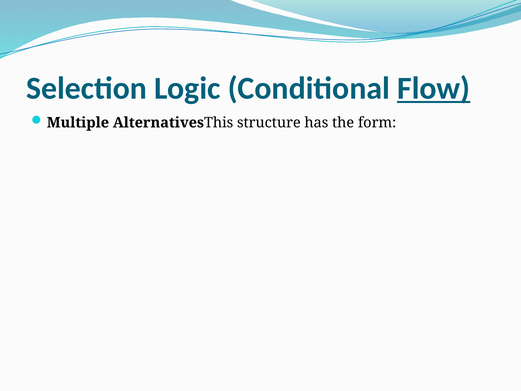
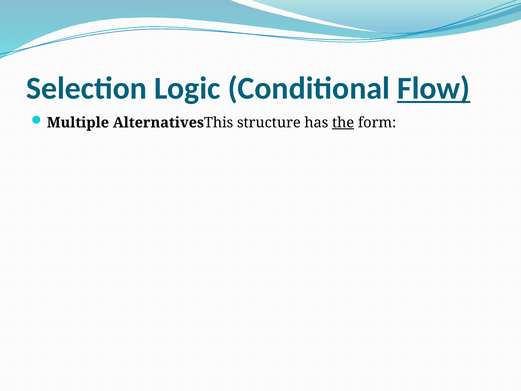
the underline: none -> present
